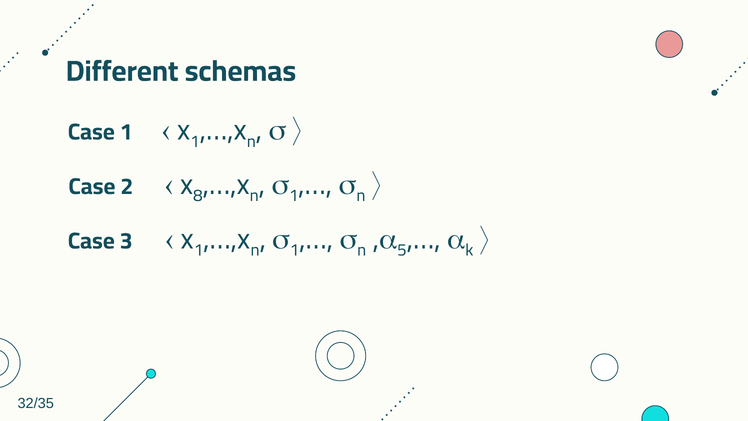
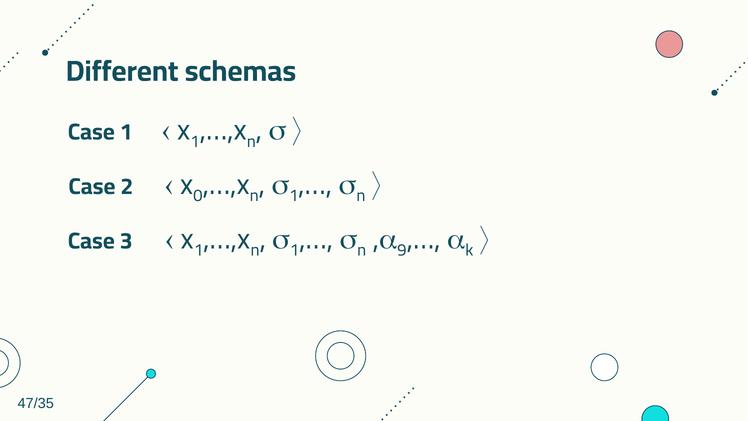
8: 8 -> 0
5: 5 -> 9
32/35: 32/35 -> 47/35
